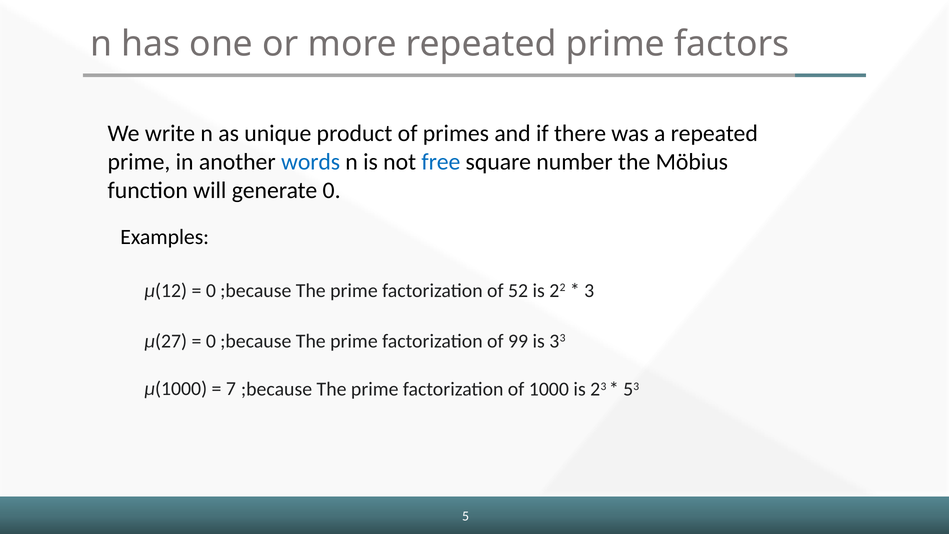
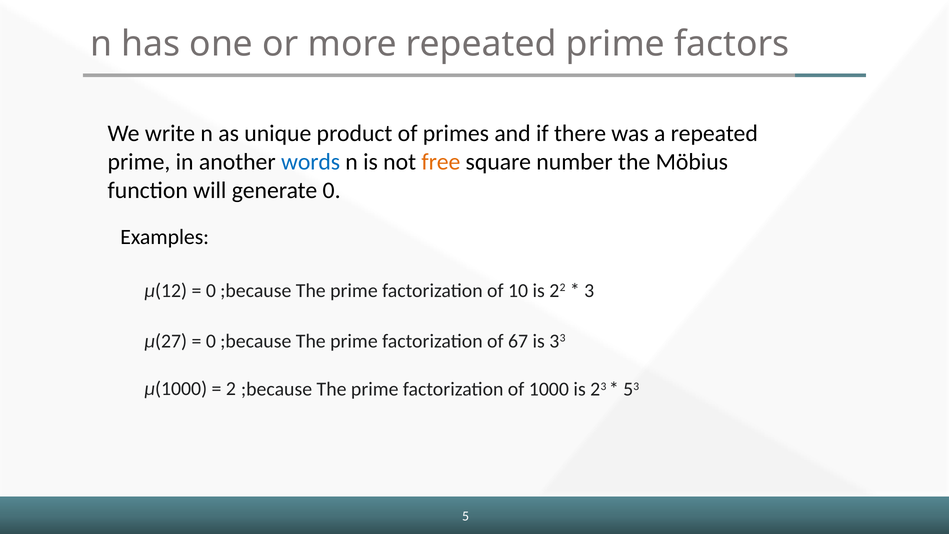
free colour: blue -> orange
52: 52 -> 10
99: 99 -> 67
7: 7 -> 2
